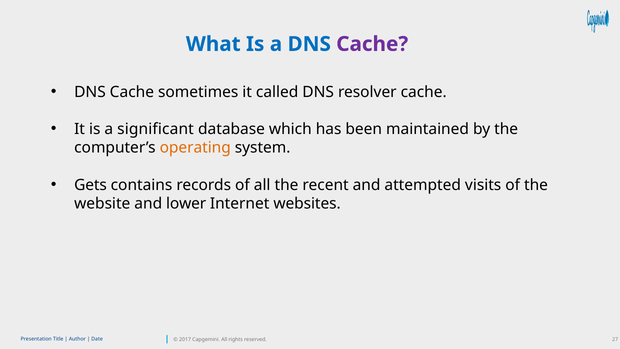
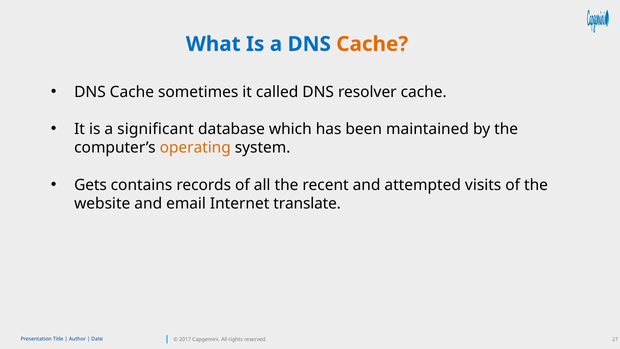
Cache at (372, 44) colour: purple -> orange
lower: lower -> email
websites: websites -> translate
